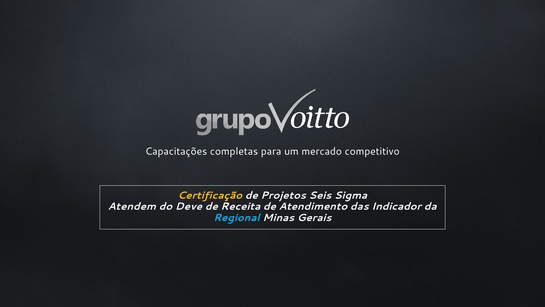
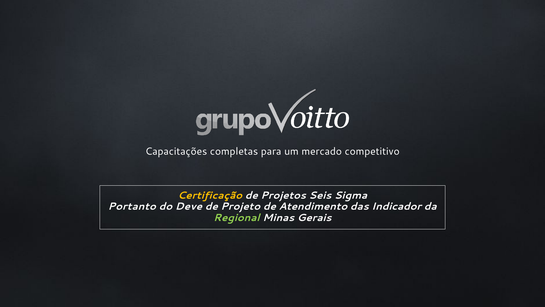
Atendem: Atendem -> Portanto
Receita: Receita -> Projeto
Regional colour: light blue -> light green
